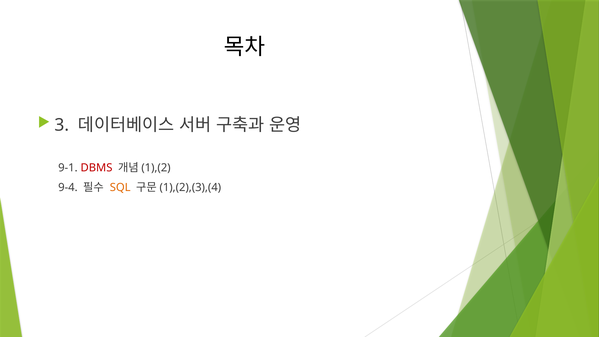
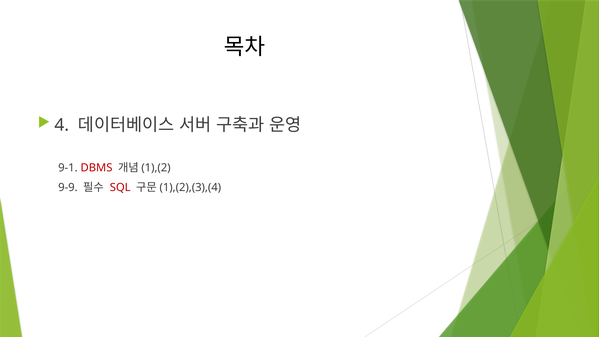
3: 3 -> 4
9-4: 9-4 -> 9-9
SQL colour: orange -> red
